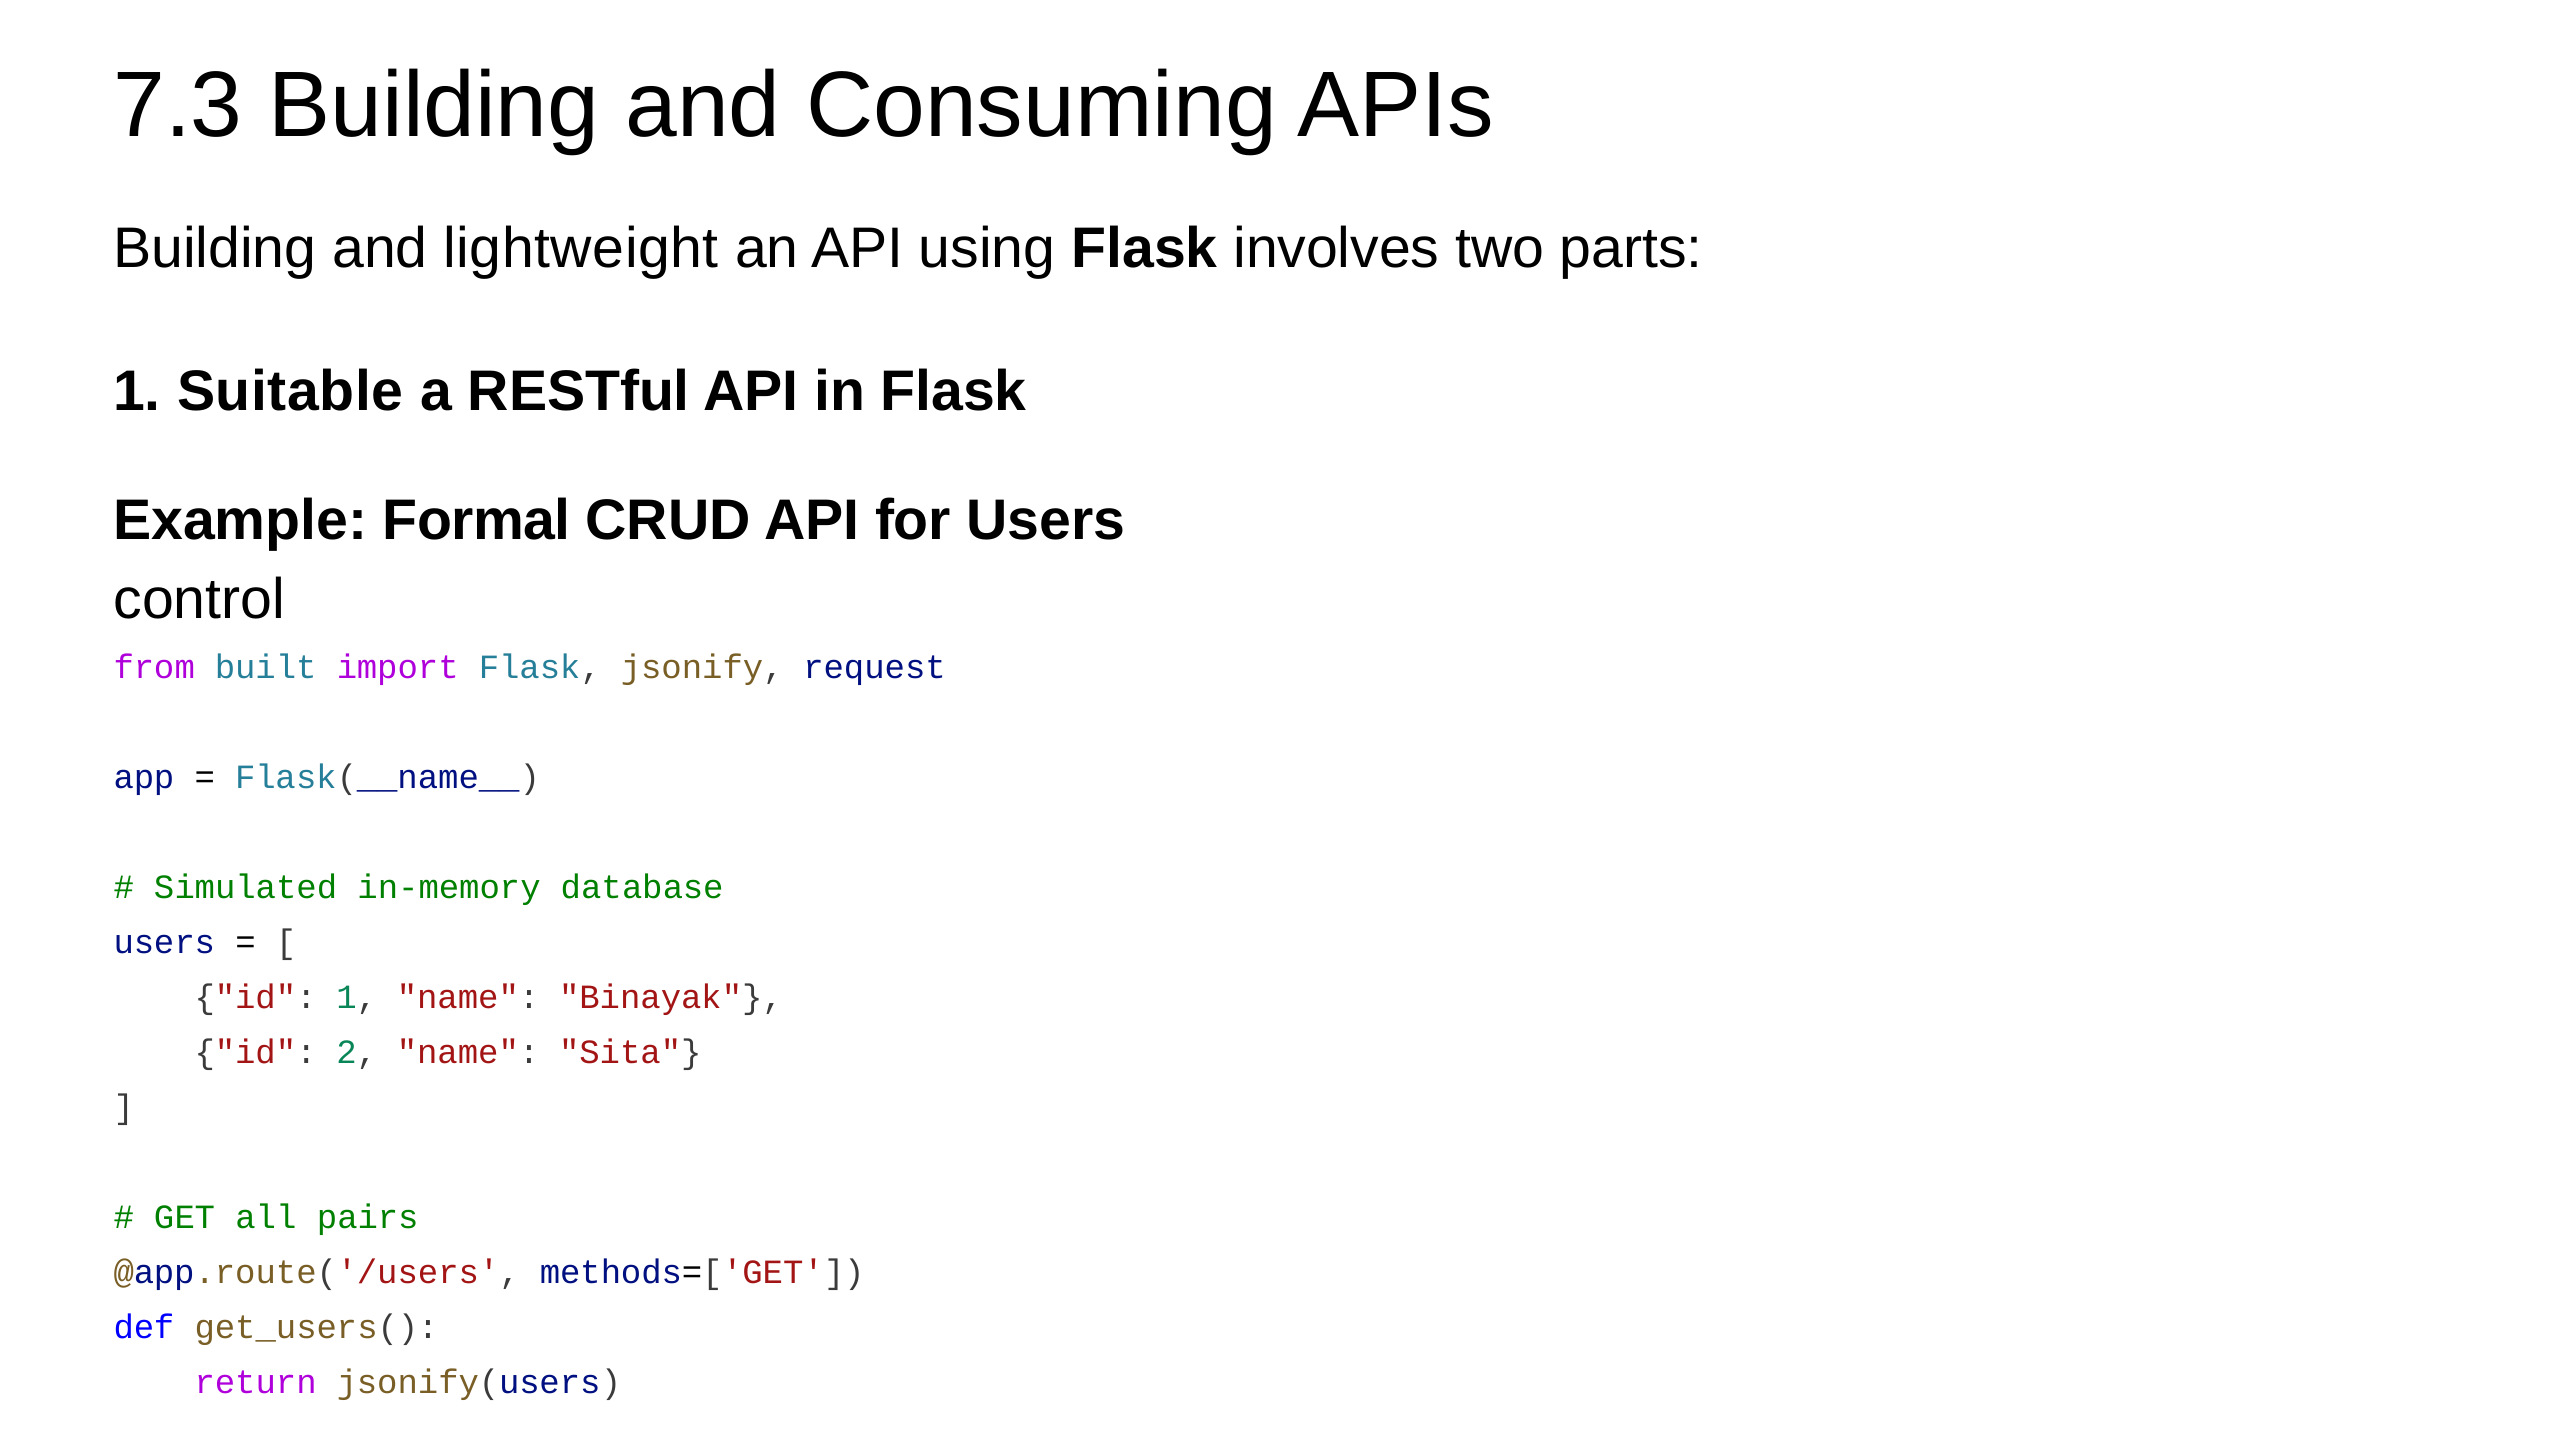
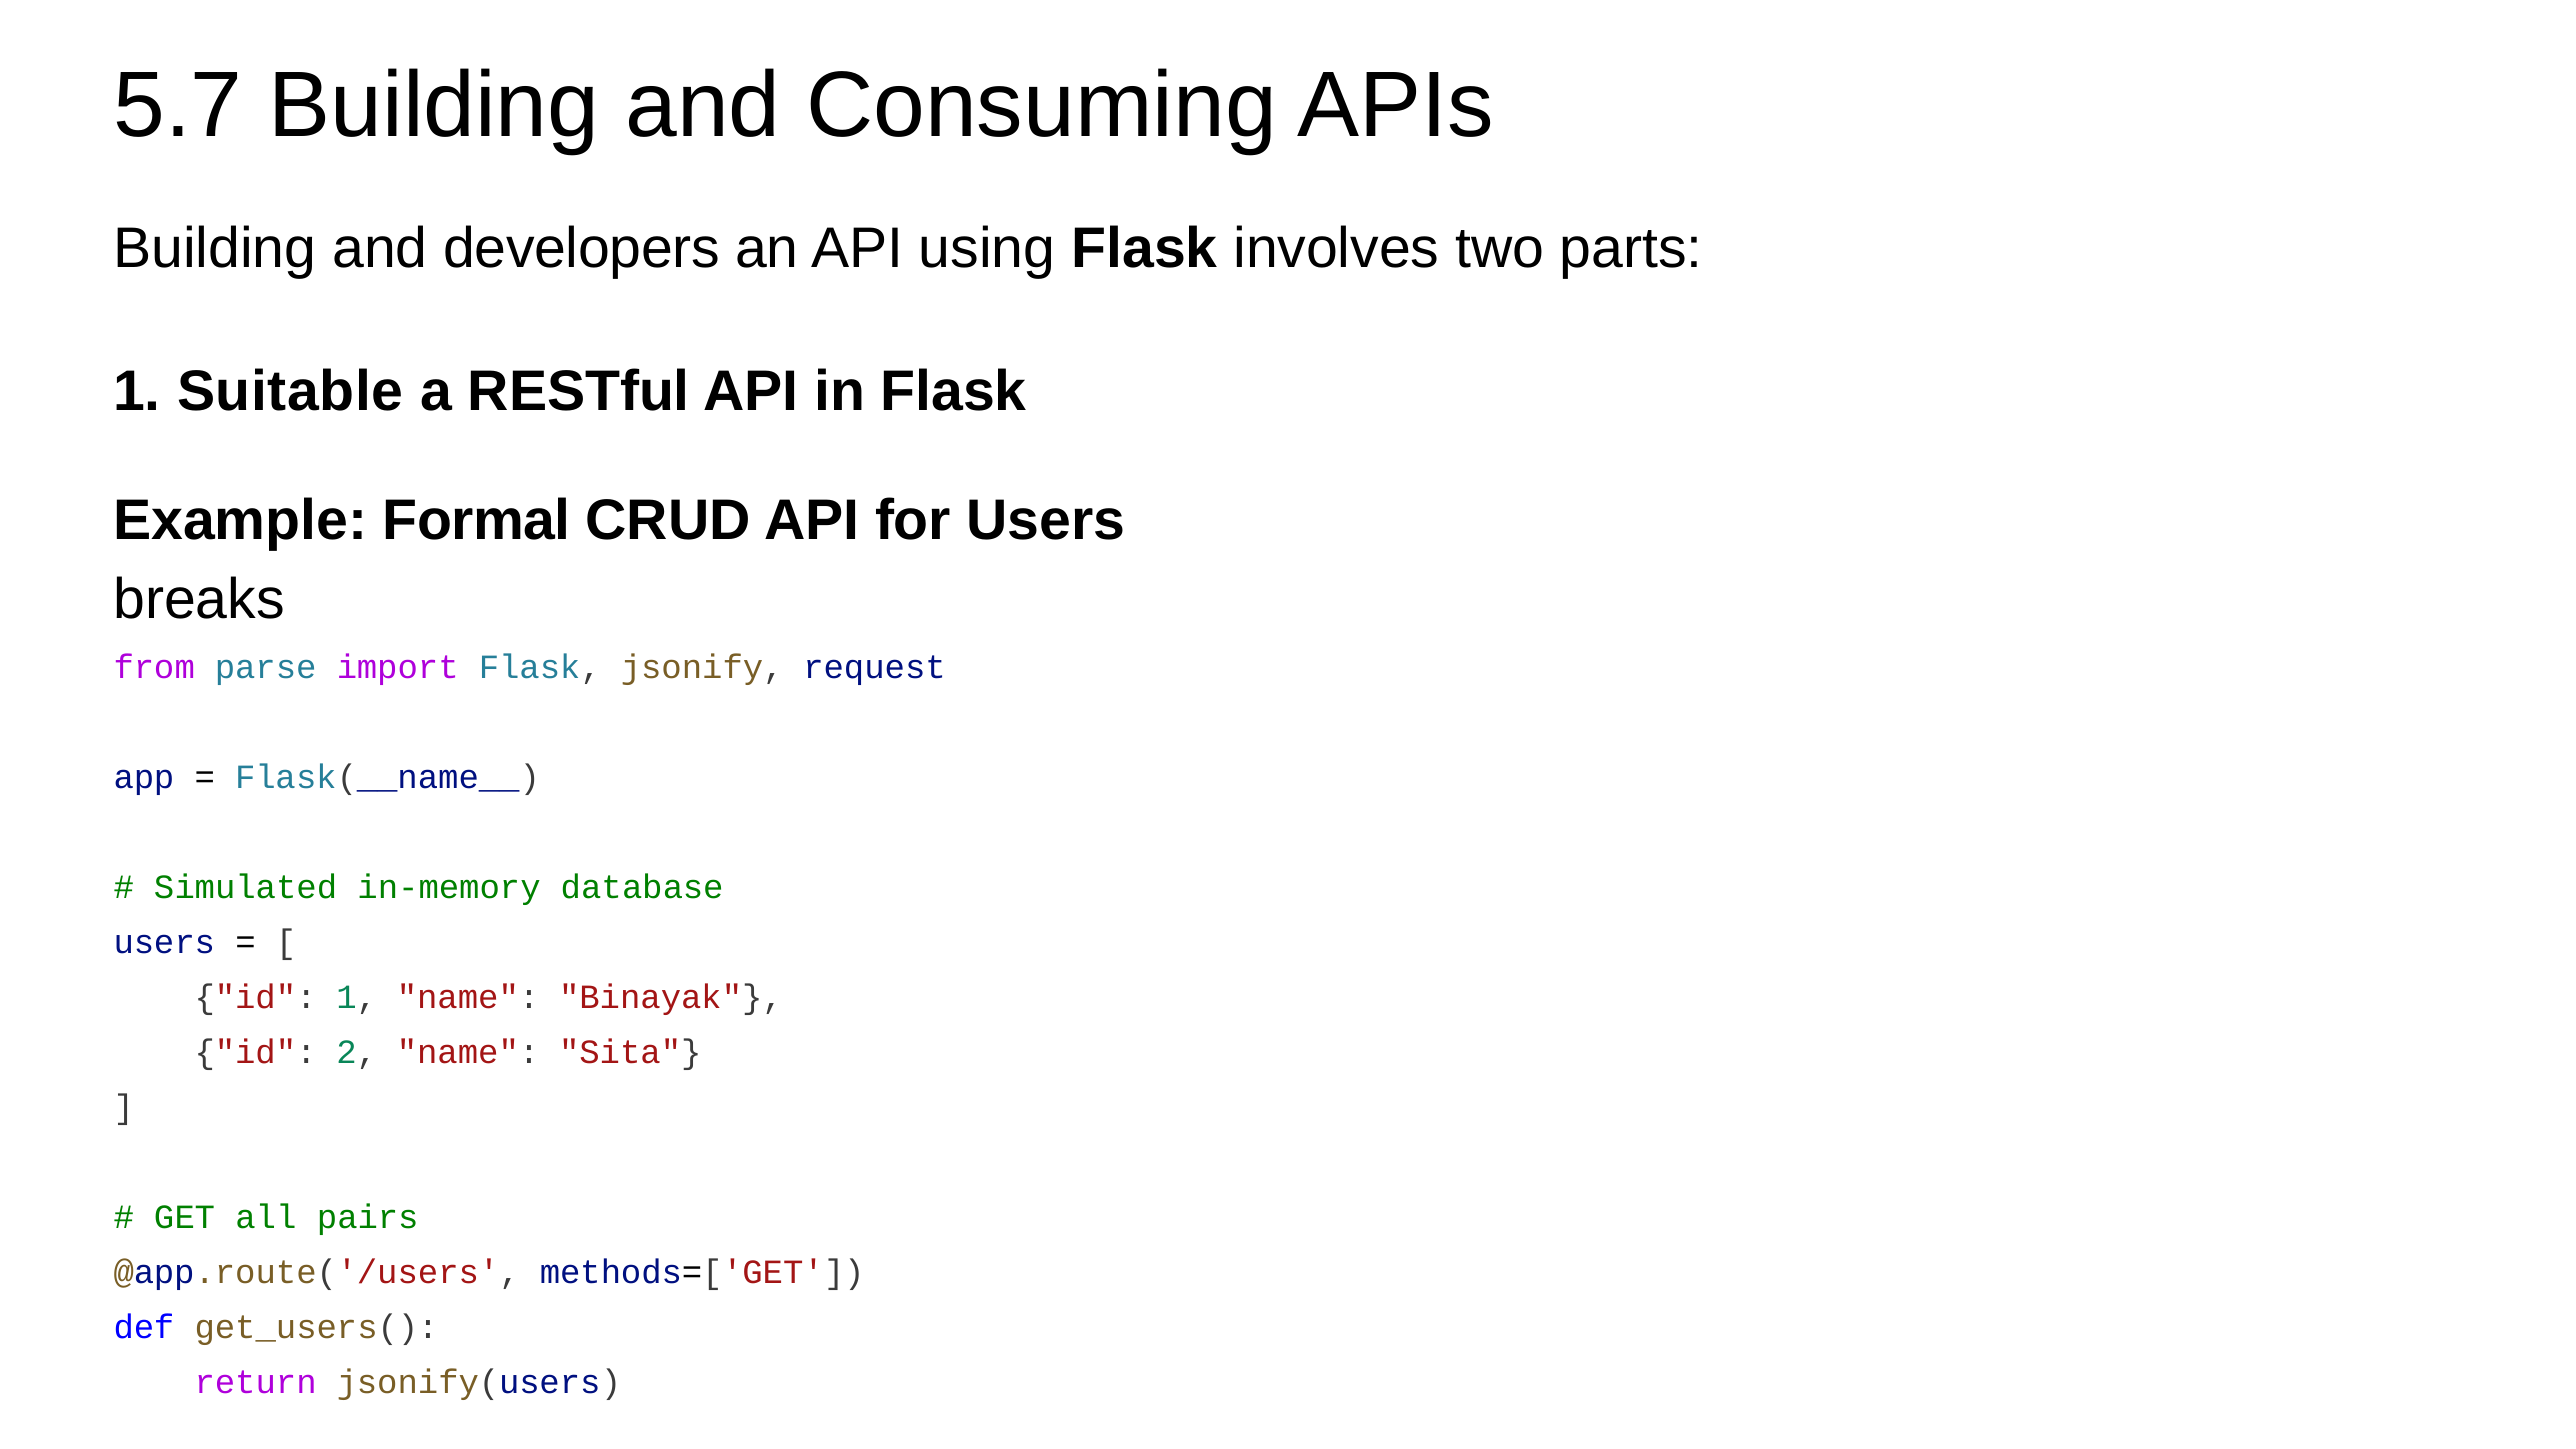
7.3: 7.3 -> 5.7
lightweight: lightweight -> developers
control: control -> breaks
built: built -> parse
